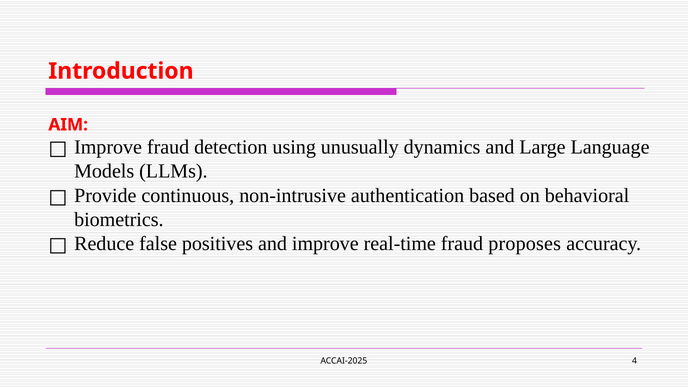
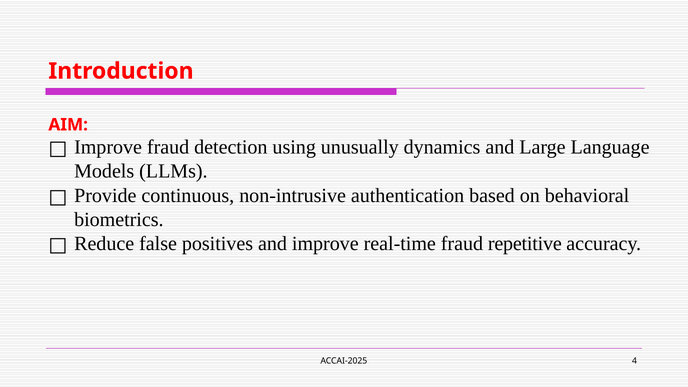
proposes: proposes -> repetitive
